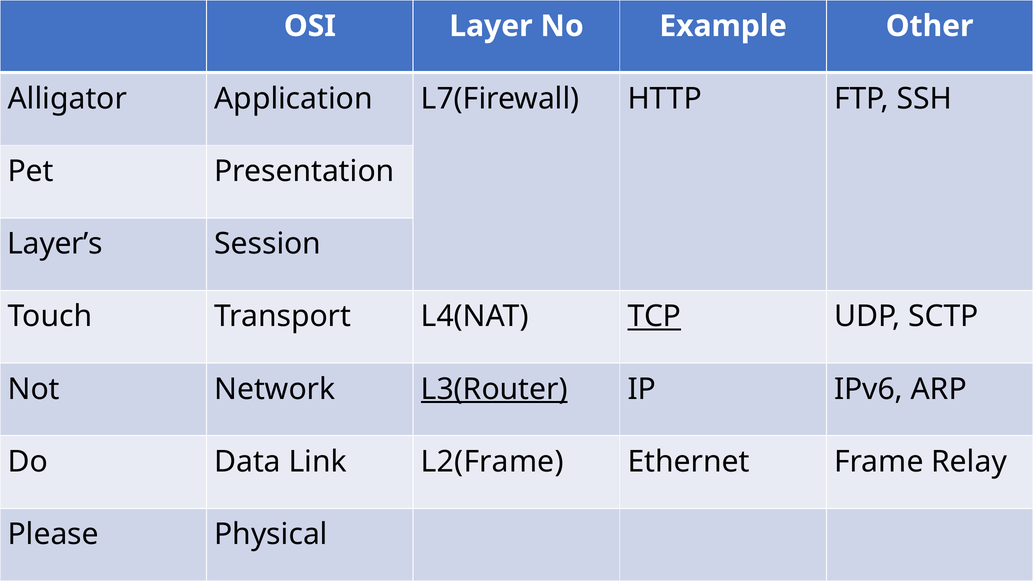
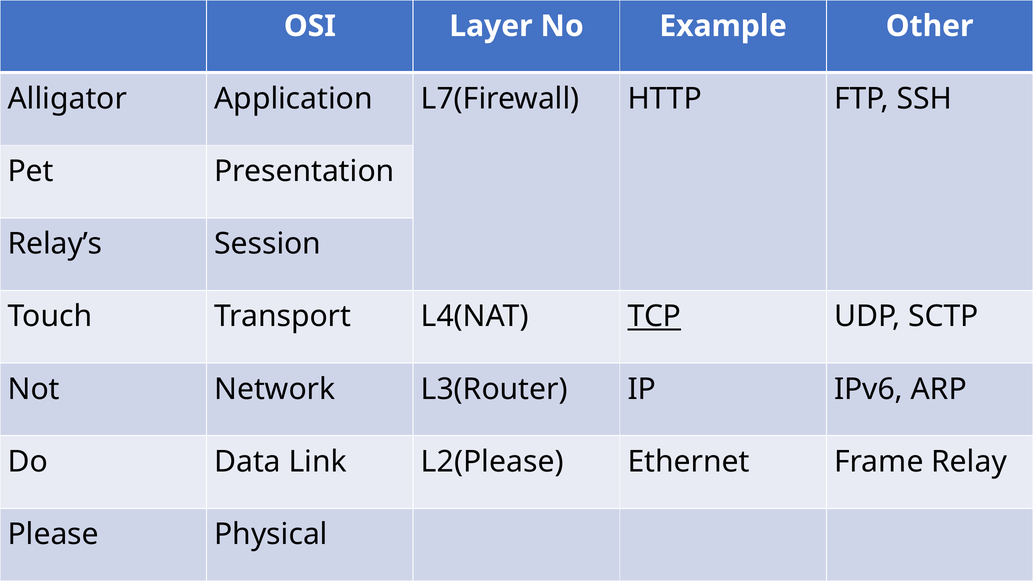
Layer’s: Layer’s -> Relay’s
L3(Router underline: present -> none
L2(Frame: L2(Frame -> L2(Please
